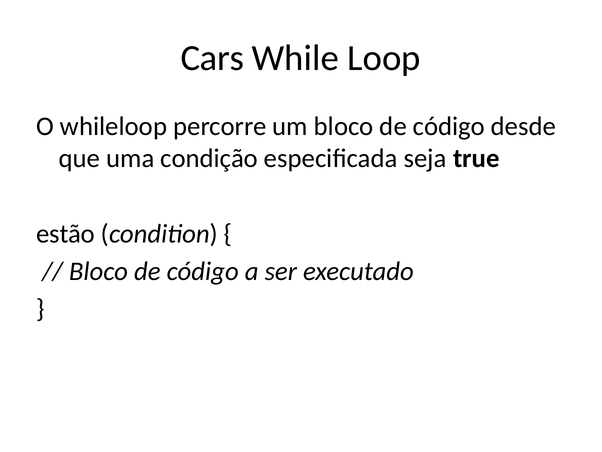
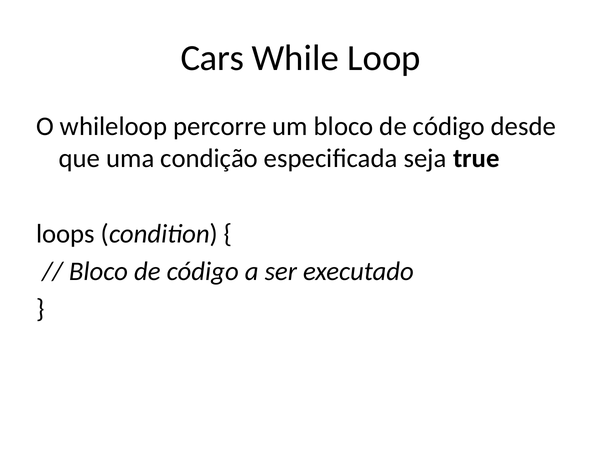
estão: estão -> loops
